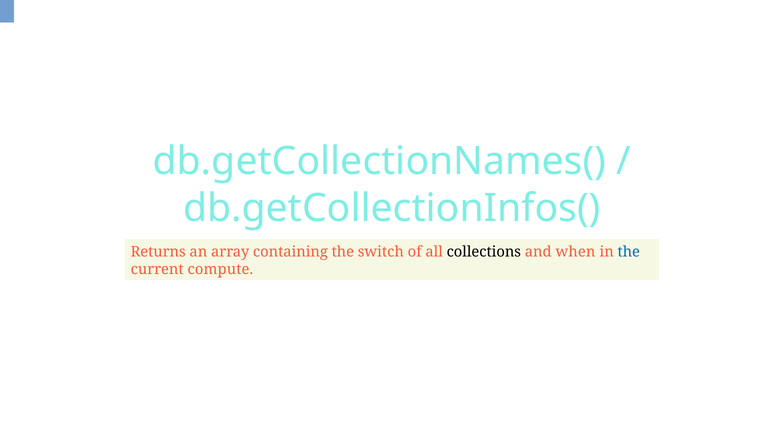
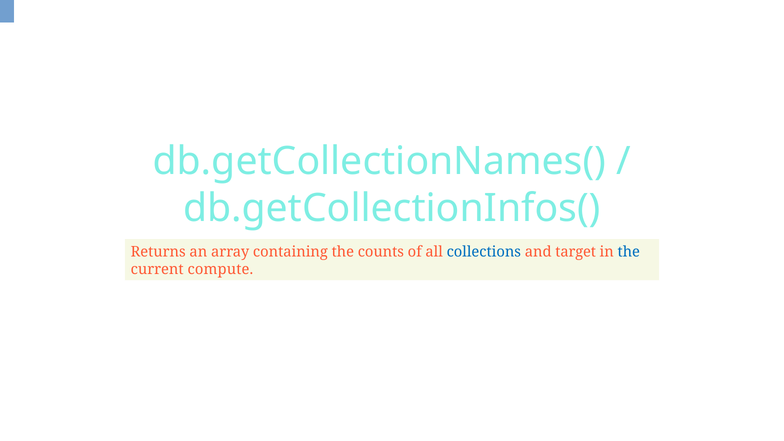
switch: switch -> counts
collections colour: black -> blue
when: when -> target
